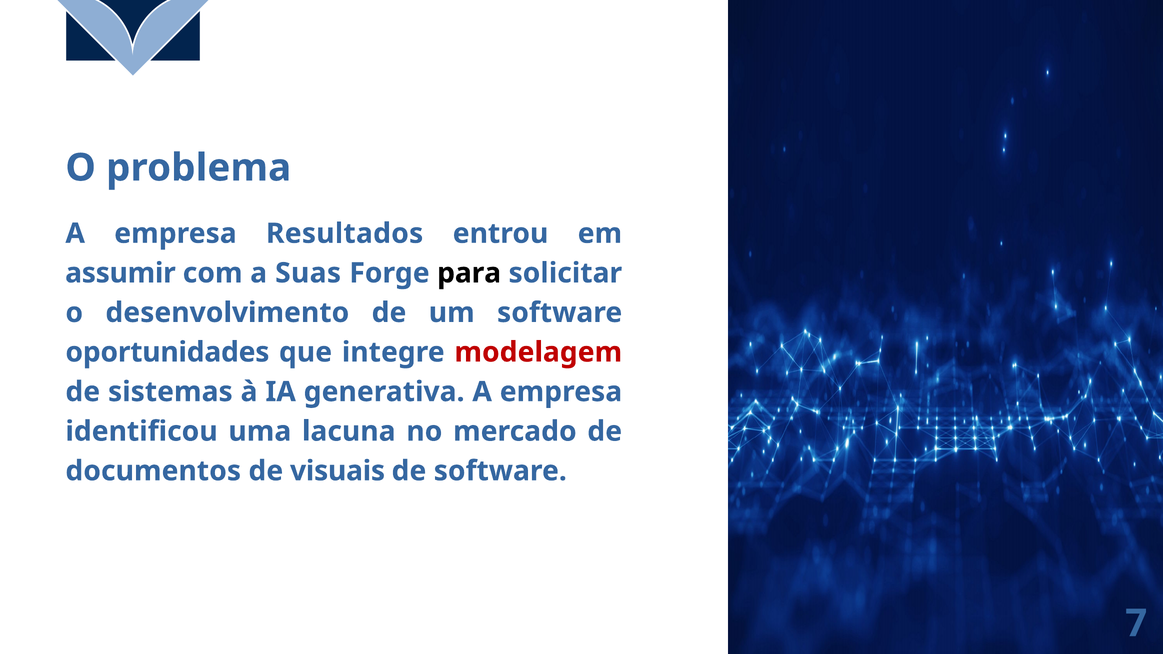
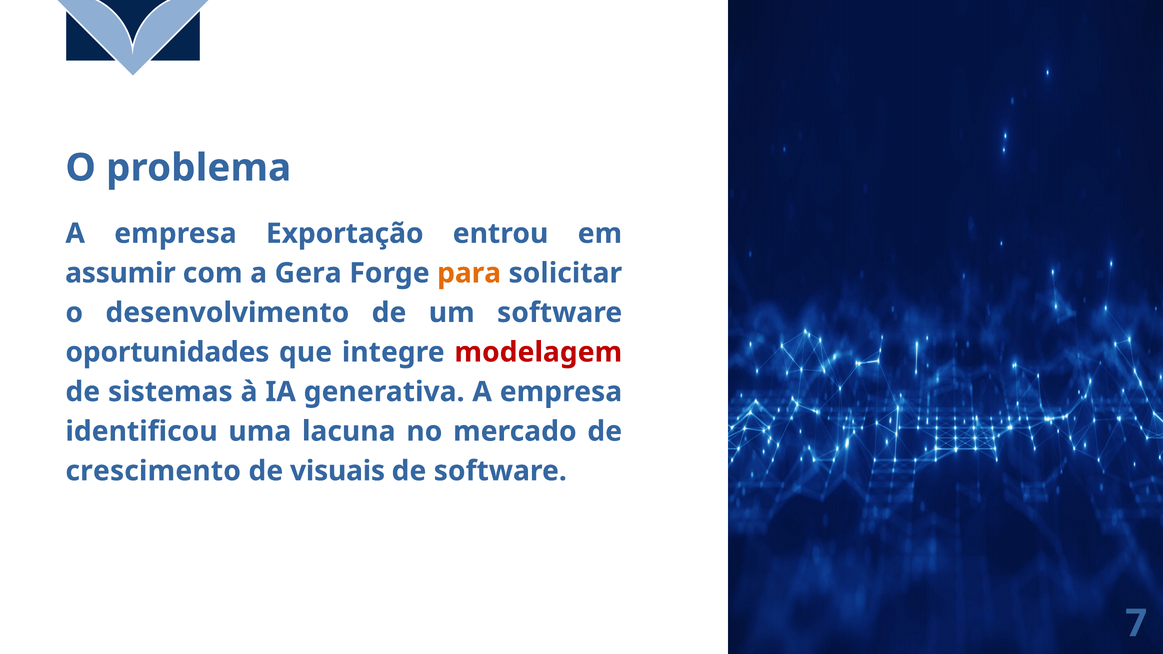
Resultados: Resultados -> Exportação
Suas: Suas -> Gera
para colour: black -> orange
documentos: documentos -> crescimento
